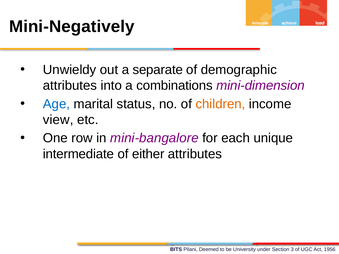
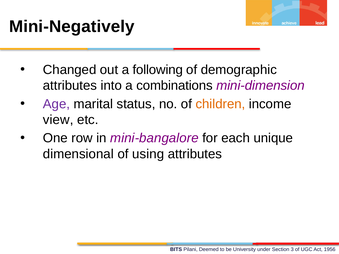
Unwieldy: Unwieldy -> Changed
separate: separate -> following
Age colour: blue -> purple
intermediate: intermediate -> dimensional
either: either -> using
